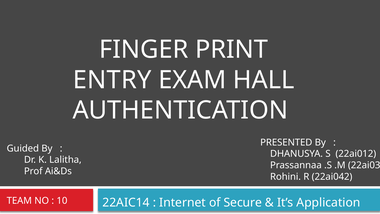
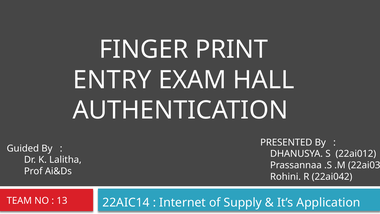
10: 10 -> 13
Secure: Secure -> Supply
